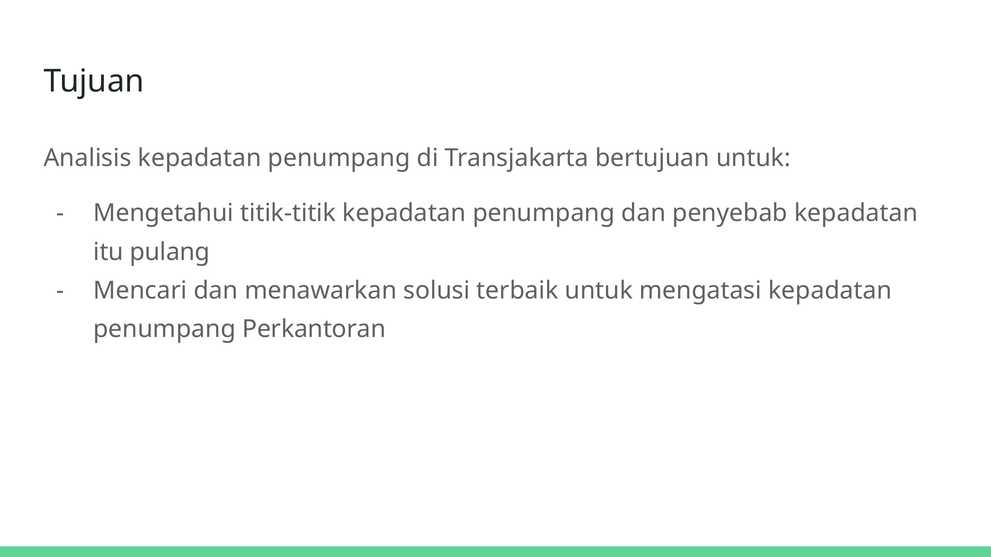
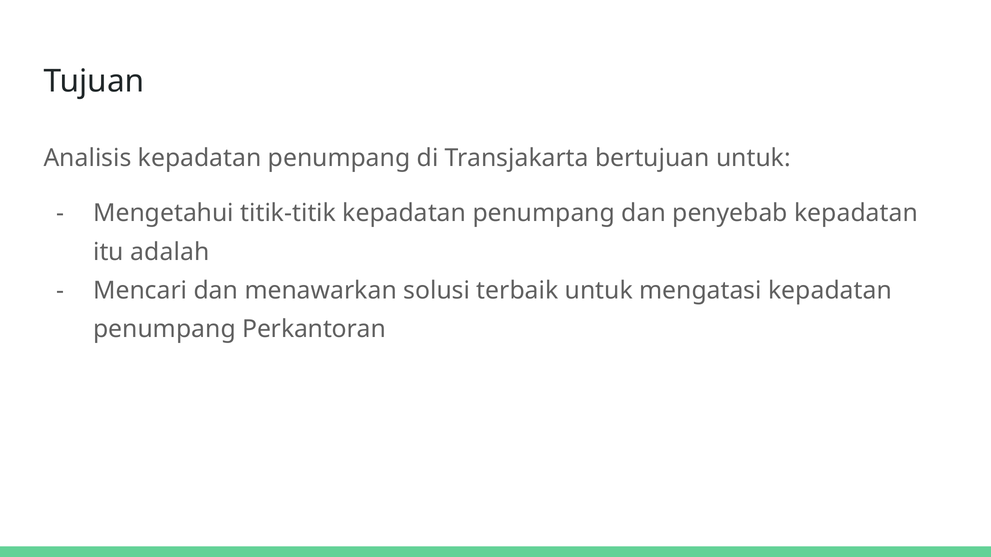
pulang: pulang -> adalah
